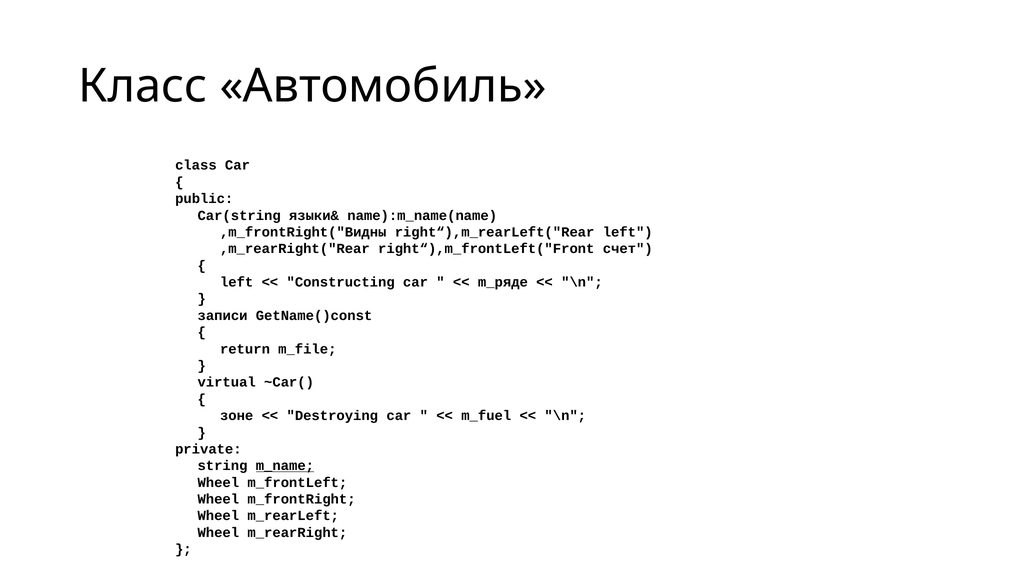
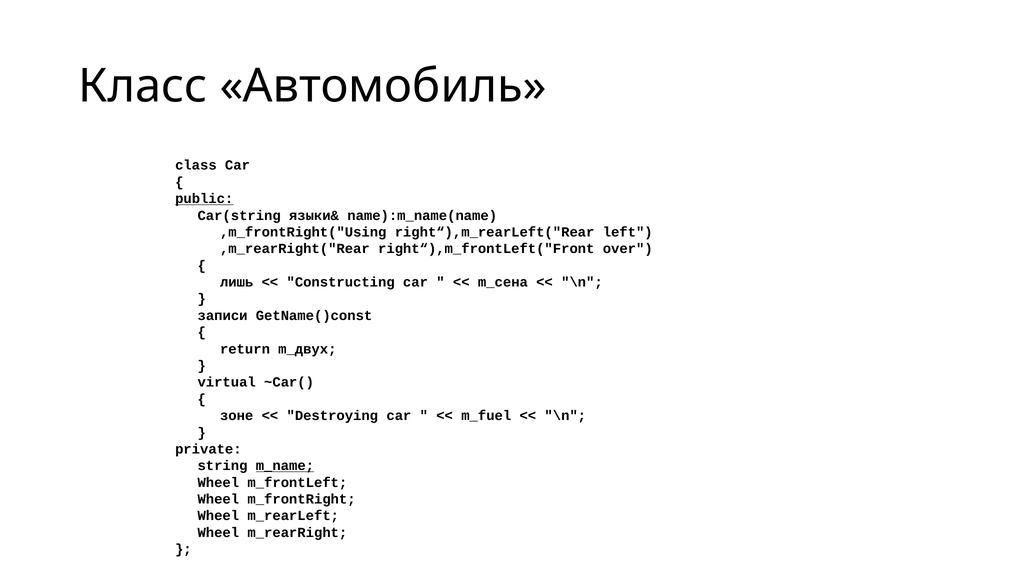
public underline: none -> present
,m_frontRight("Видны: ,m_frontRight("Видны -> ,m_frontRight("Using
счет: счет -> over
left at (237, 282): left -> лишь
m_ряде: m_ряде -> m_сена
m_file: m_file -> m_двух
